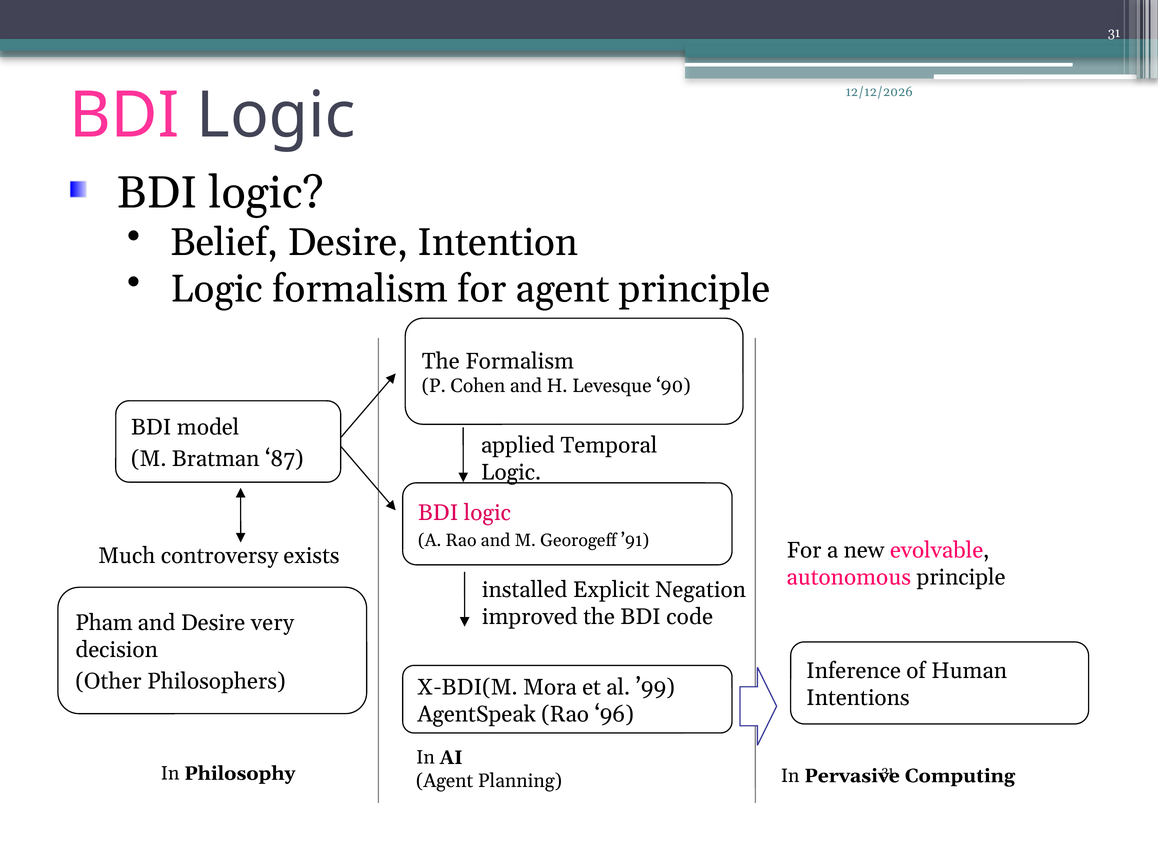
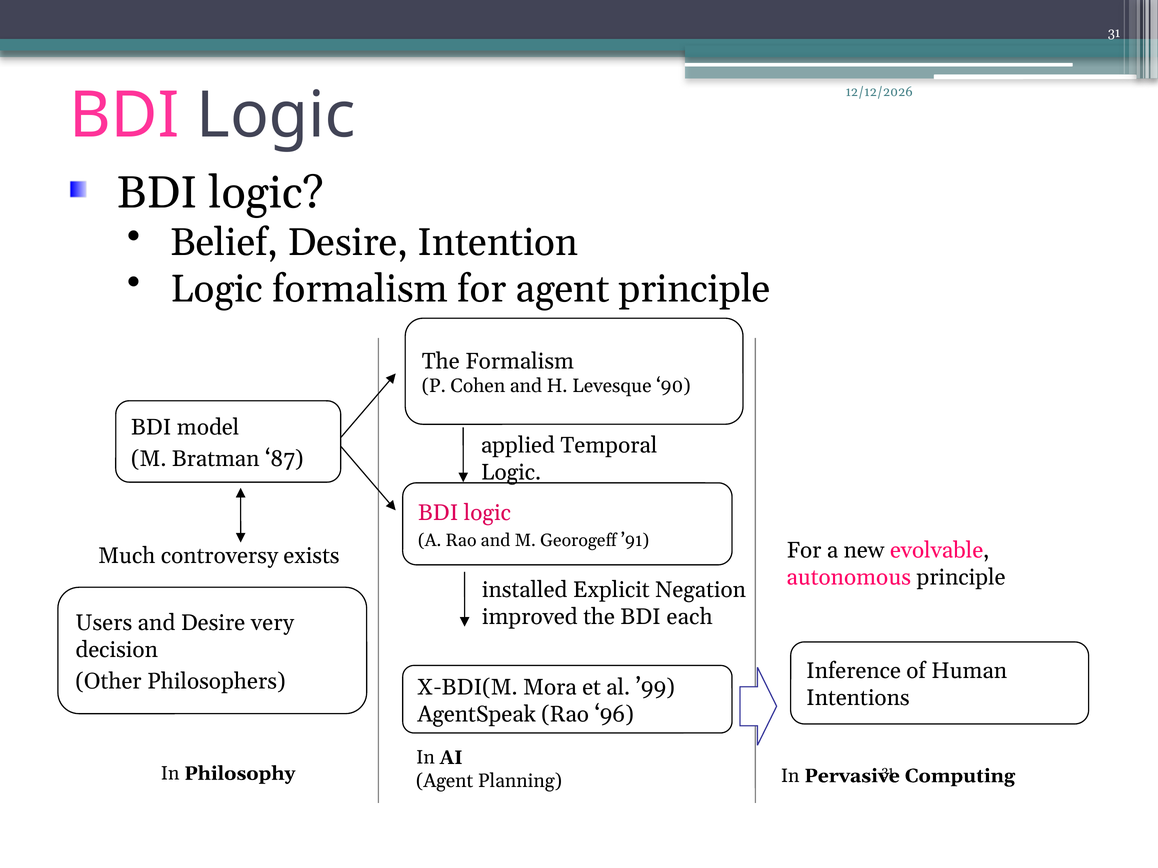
code: code -> each
Pham: Pham -> Users
